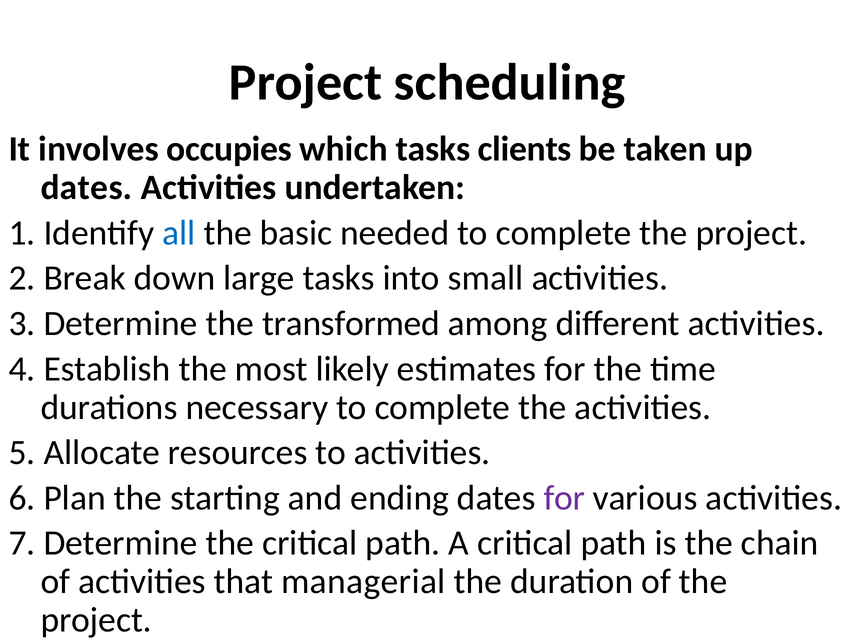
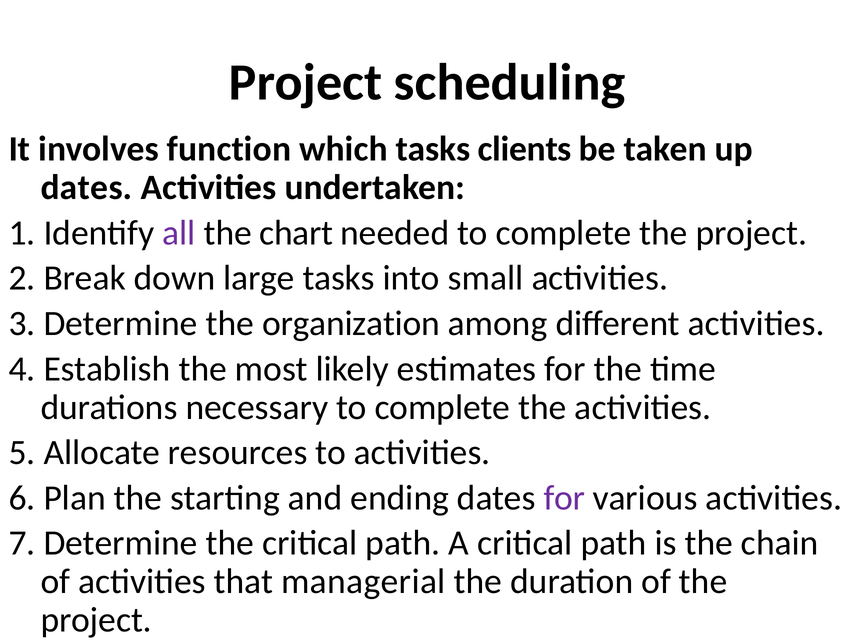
occupies: occupies -> function
all colour: blue -> purple
basic: basic -> chart
transformed: transformed -> organization
